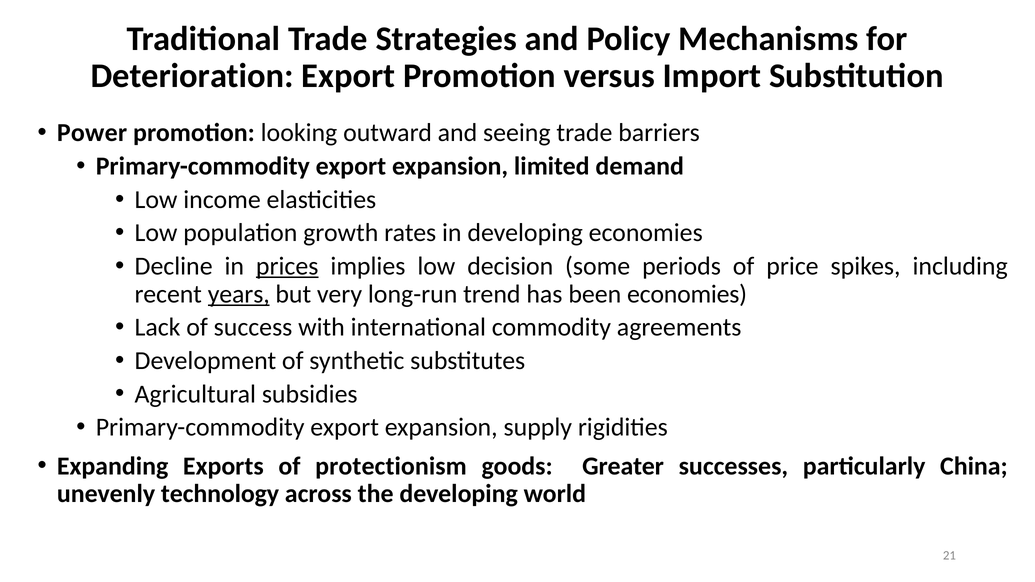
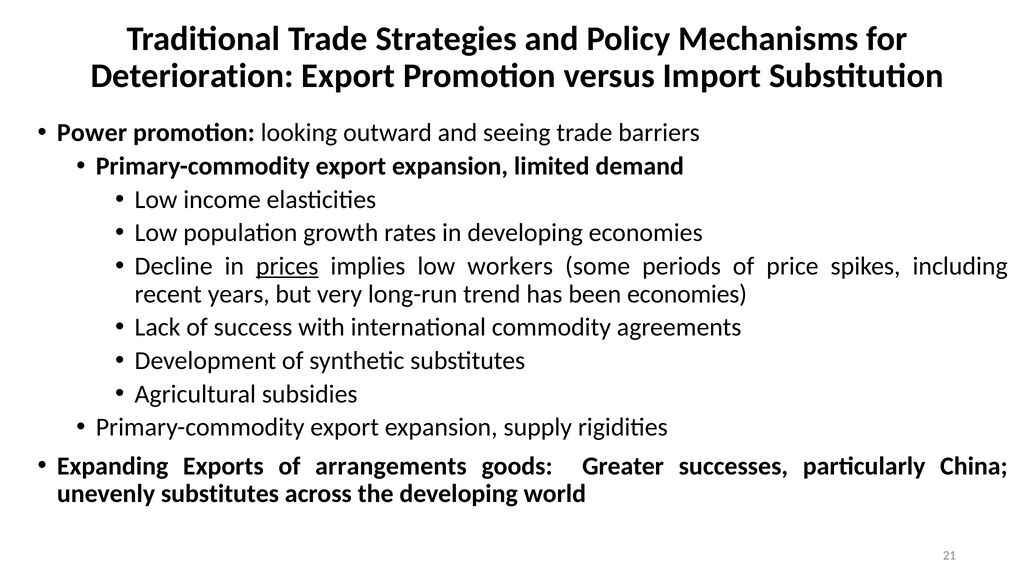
decision: decision -> workers
years underline: present -> none
protectionism: protectionism -> arrangements
unevenly technology: technology -> substitutes
